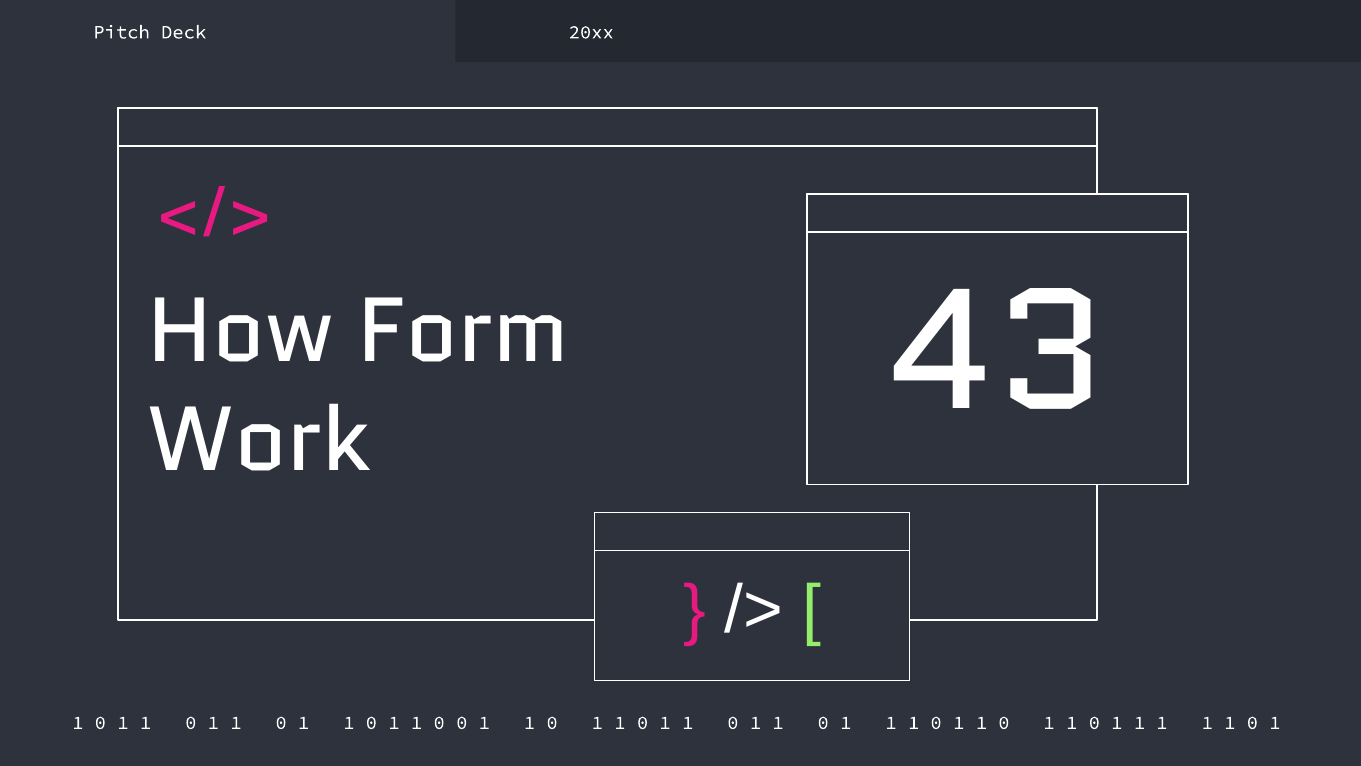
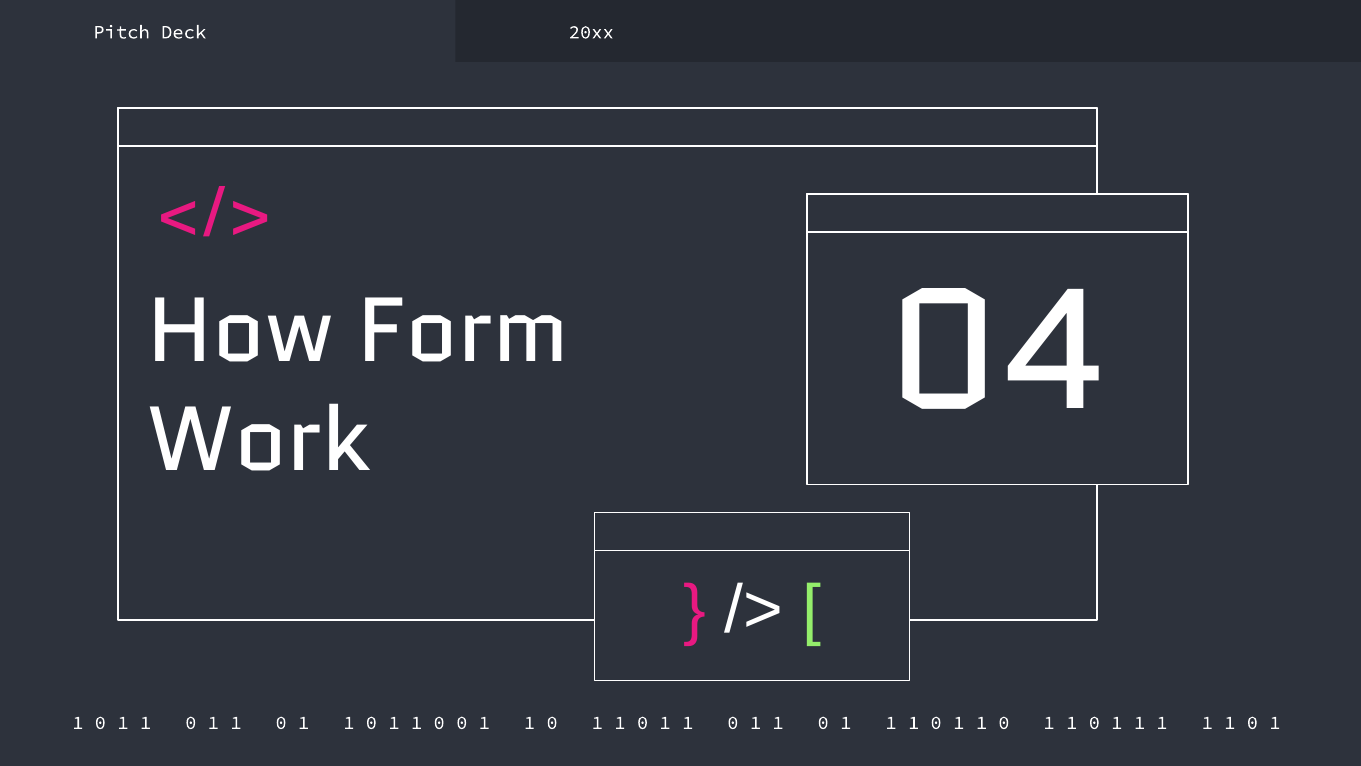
43: 43 -> 04
